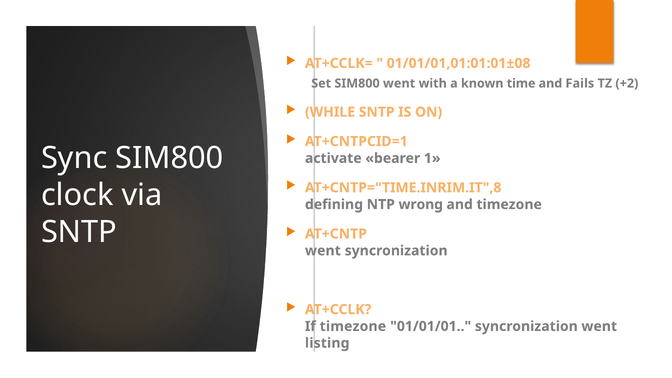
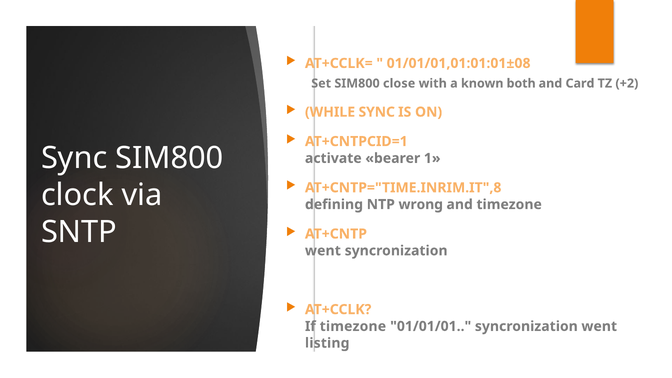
SIM800 went: went -> close
time: time -> both
Fails: Fails -> Card
WHILE SNTP: SNTP -> SYNC
